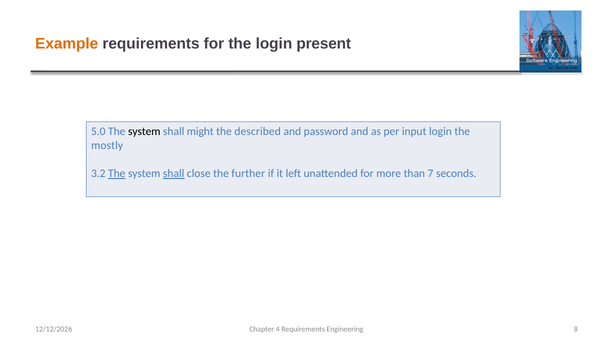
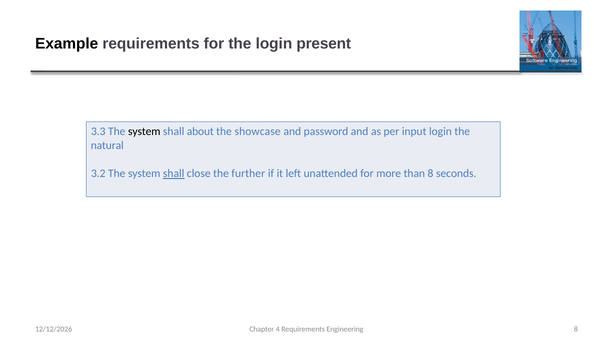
Example colour: orange -> black
5.0: 5.0 -> 3.3
might: might -> about
described: described -> showcase
mostly: mostly -> natural
The at (117, 173) underline: present -> none
than 7: 7 -> 8
